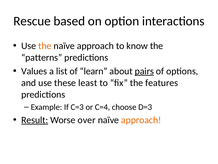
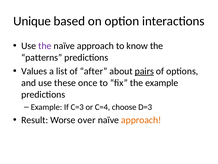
Rescue: Rescue -> Unique
the at (45, 46) colour: orange -> purple
learn: learn -> after
least: least -> once
the features: features -> example
Result underline: present -> none
